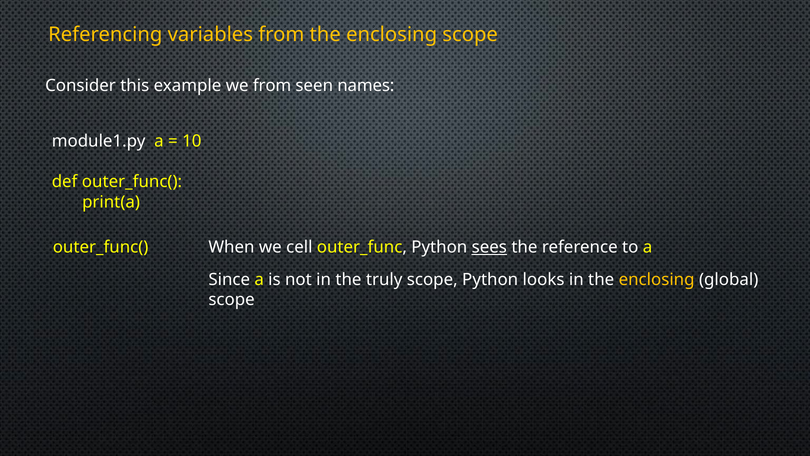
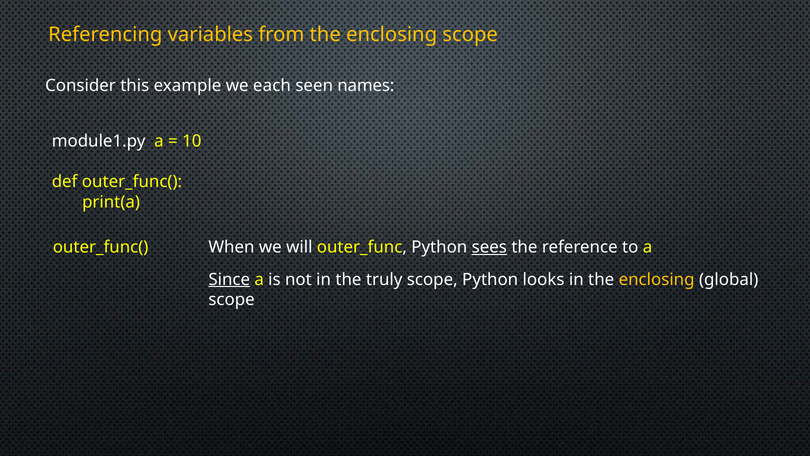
we from: from -> each
cell: cell -> will
Since underline: none -> present
